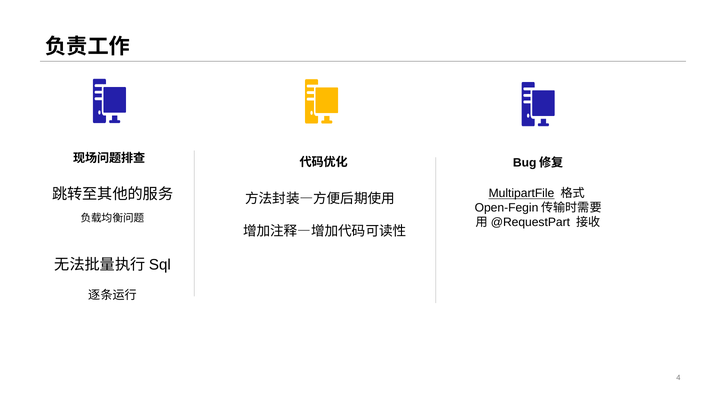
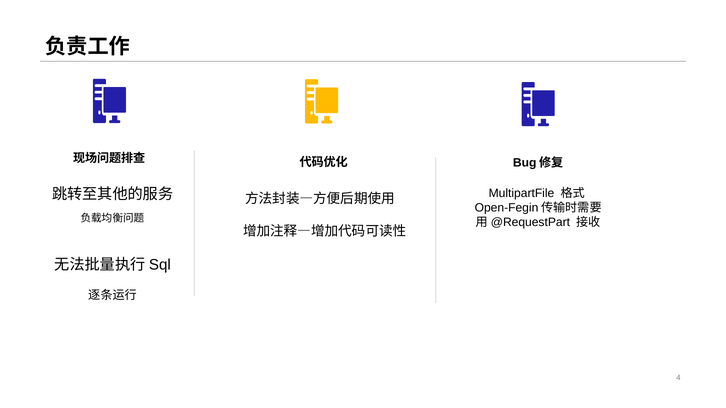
MultipartFile underline: present -> none
